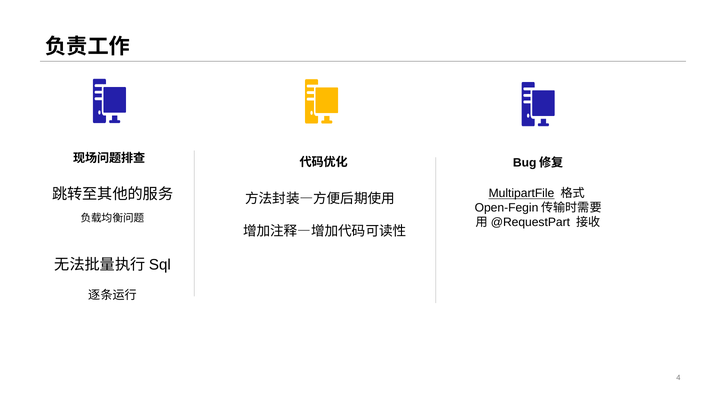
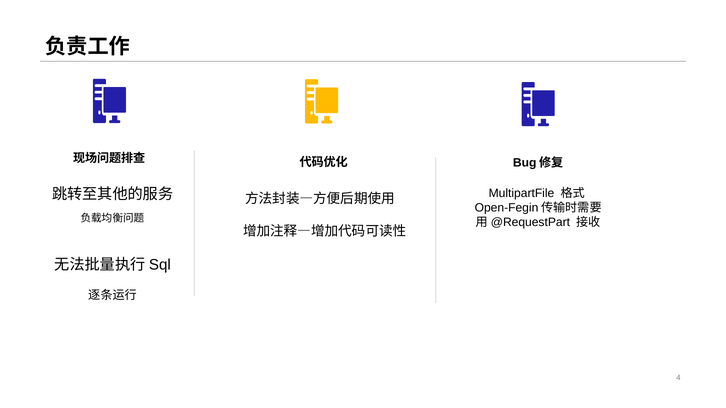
MultipartFile underline: present -> none
